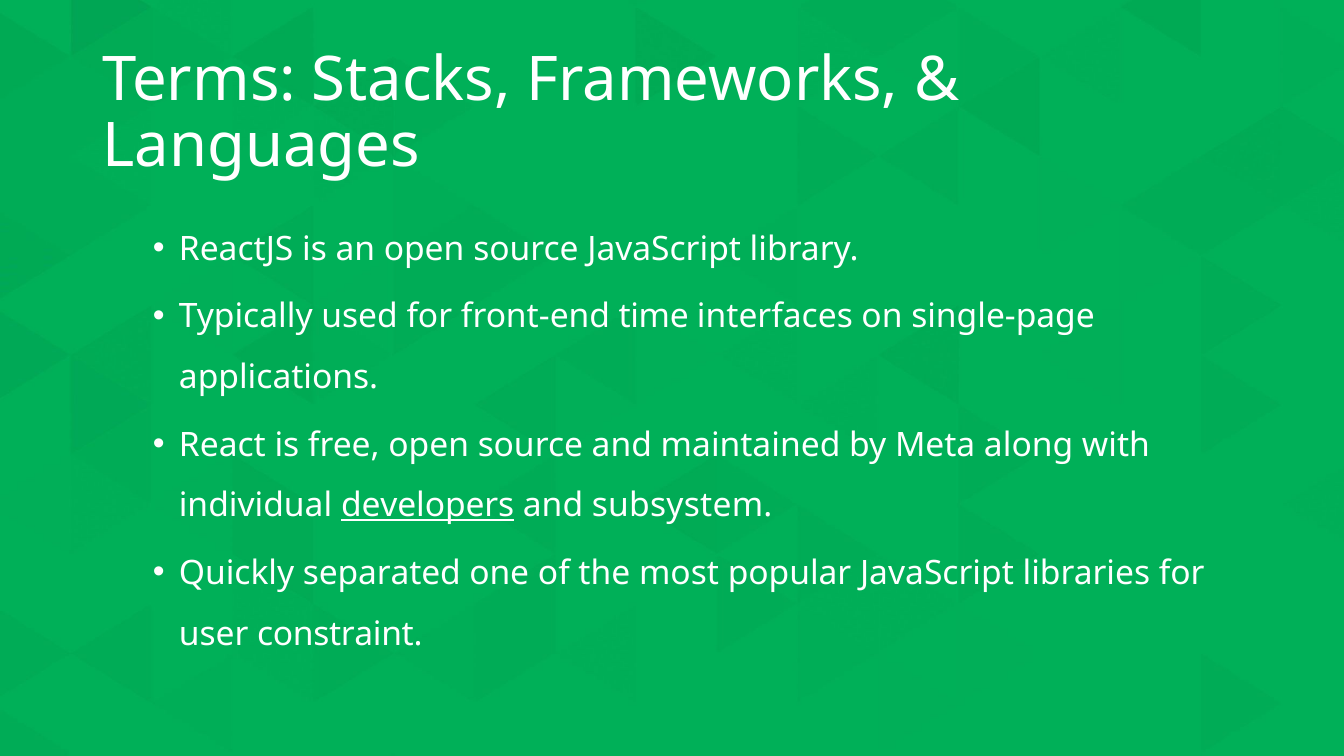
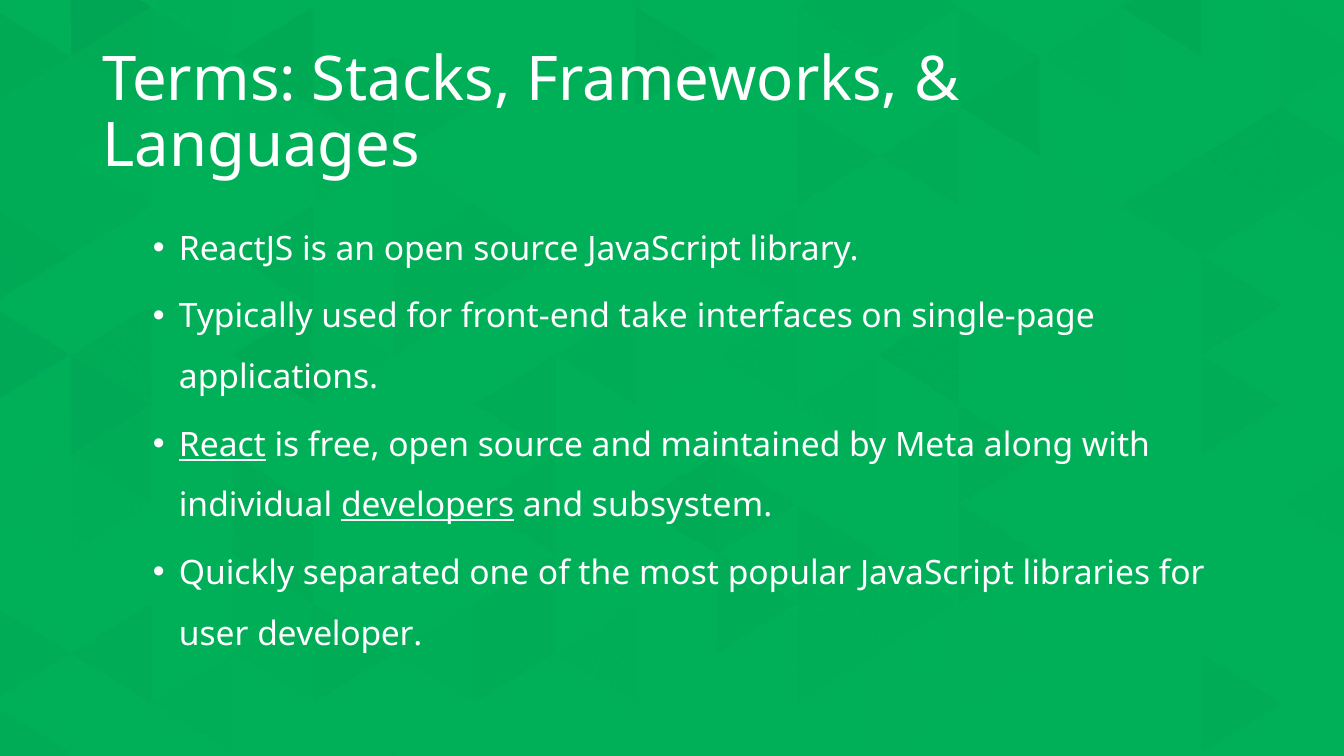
time: time -> take
React underline: none -> present
constraint: constraint -> developer
